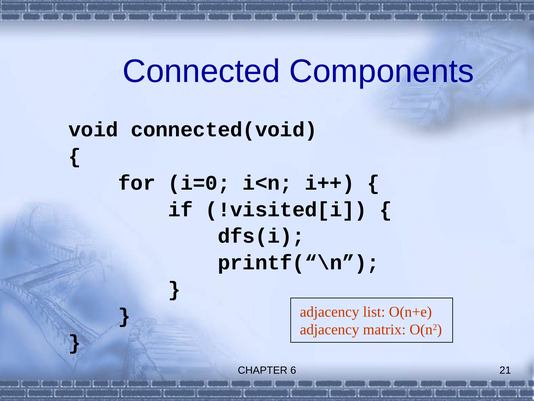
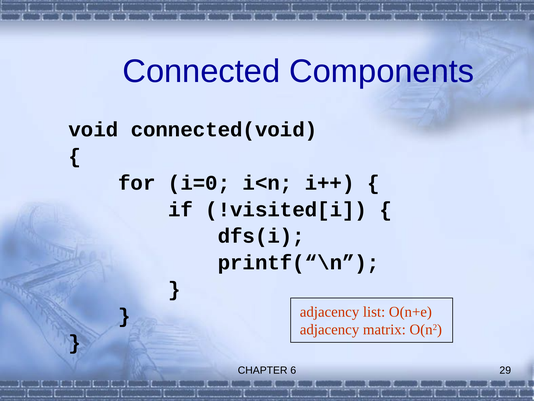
21: 21 -> 29
